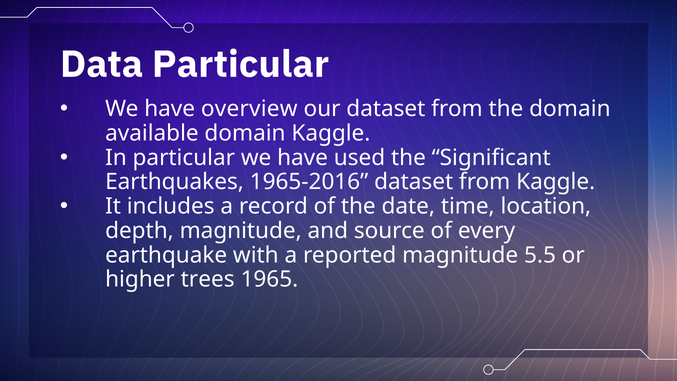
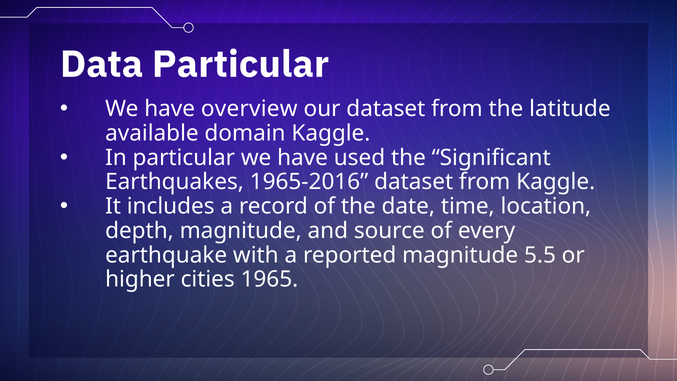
the domain: domain -> latitude
trees: trees -> cities
